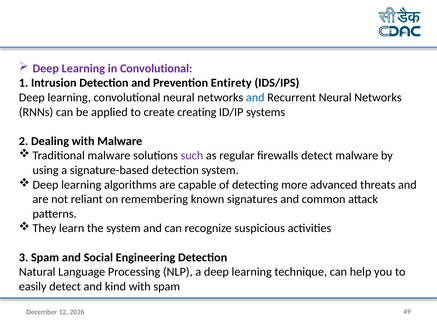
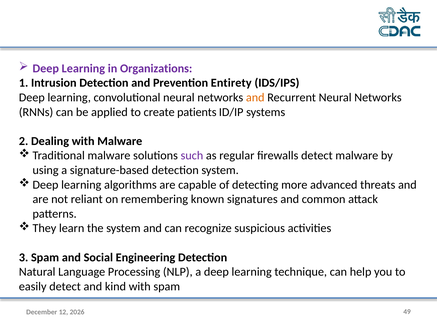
in Convolutional: Convolutional -> Organizations
and at (255, 98) colour: blue -> orange
creating: creating -> patients
